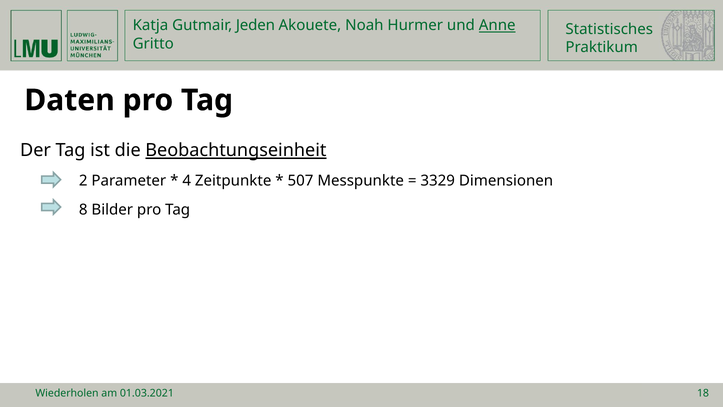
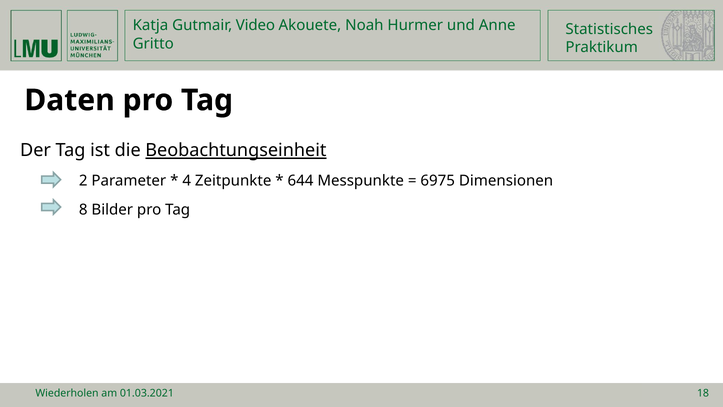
Jeden: Jeden -> Video
Anne underline: present -> none
507: 507 -> 644
3329: 3329 -> 6975
